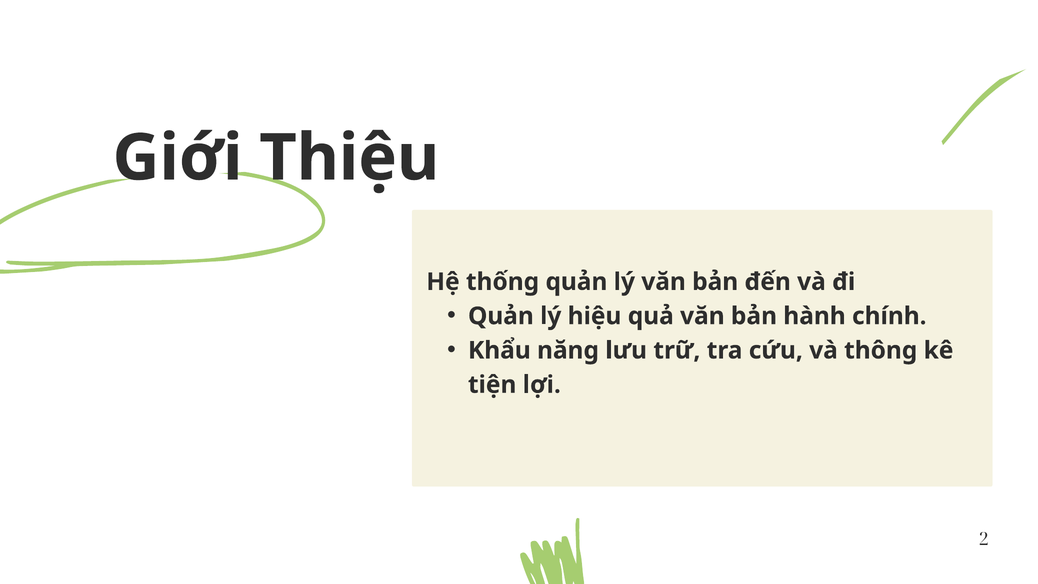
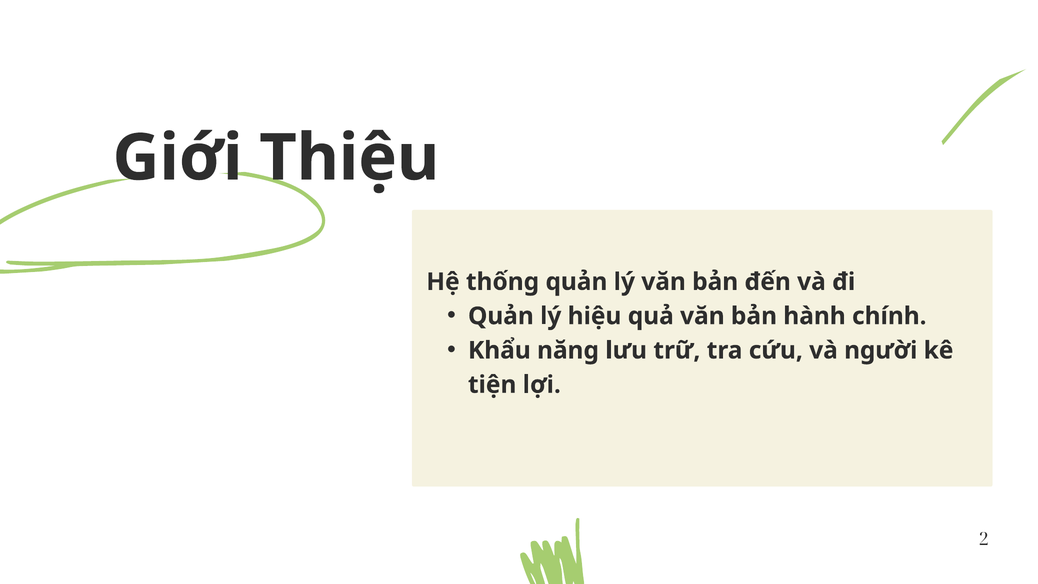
thông: thông -> người
